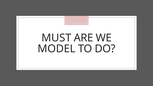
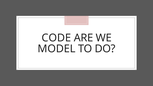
MUST: MUST -> CODE
